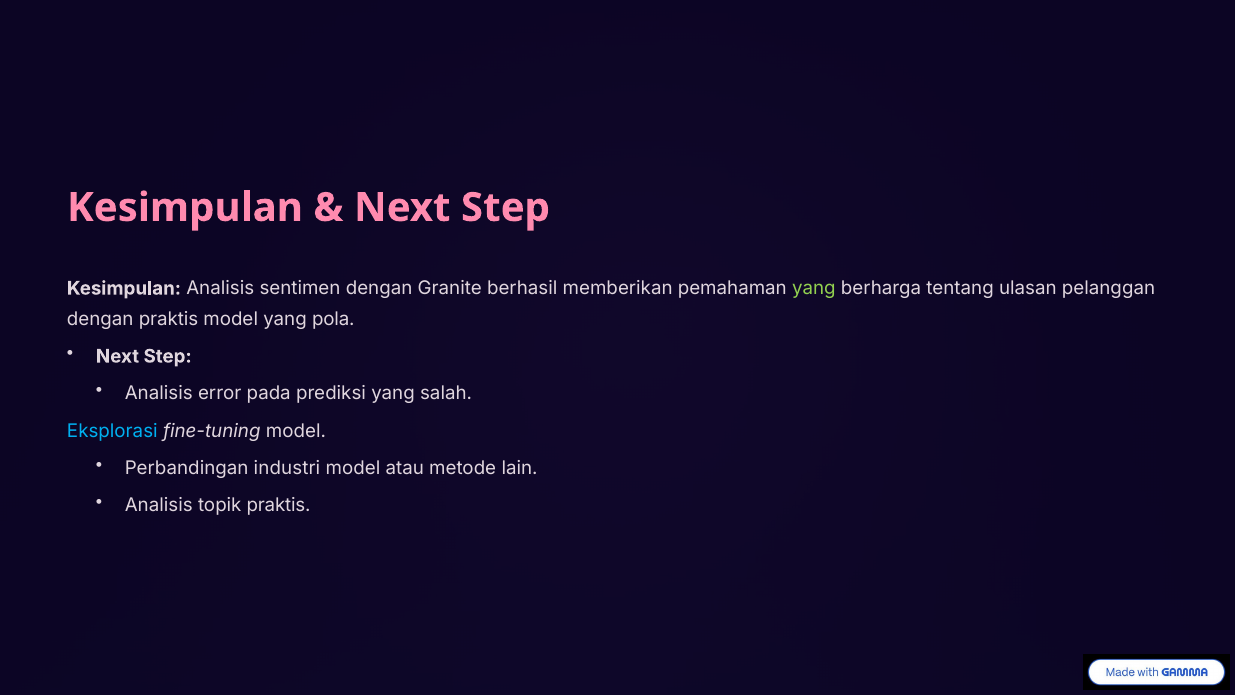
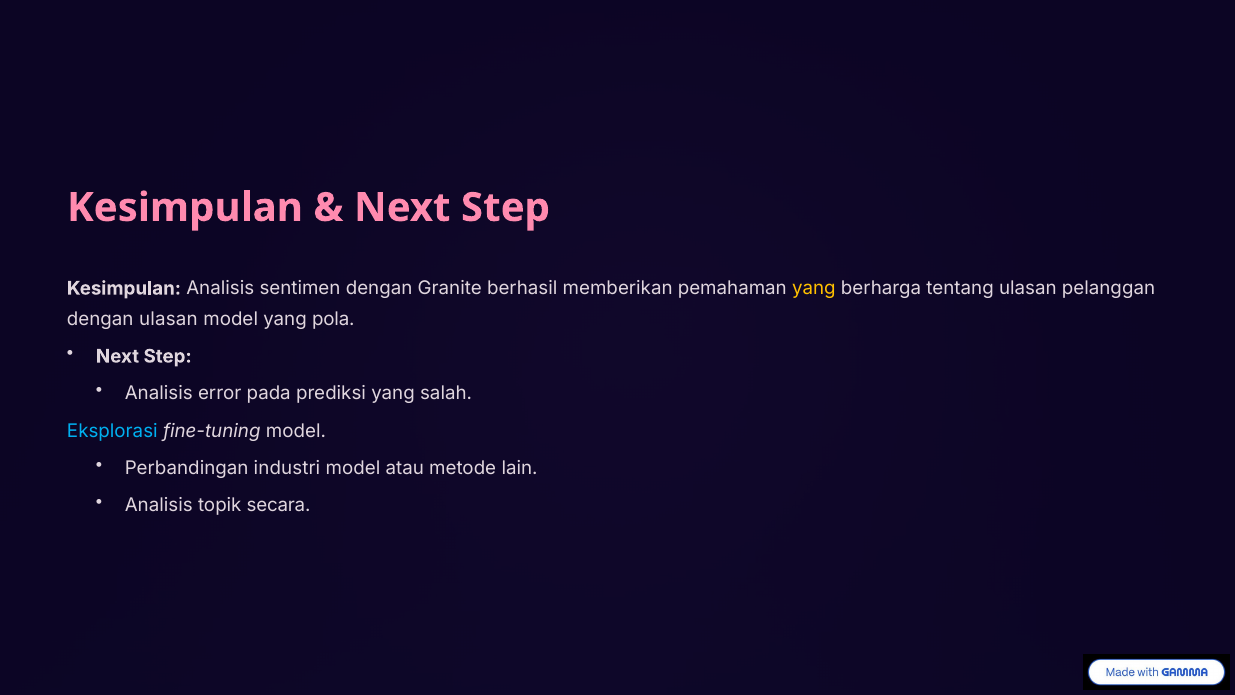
yang at (814, 288) colour: light green -> yellow
dengan praktis: praktis -> ulasan
topik praktis: praktis -> secara
